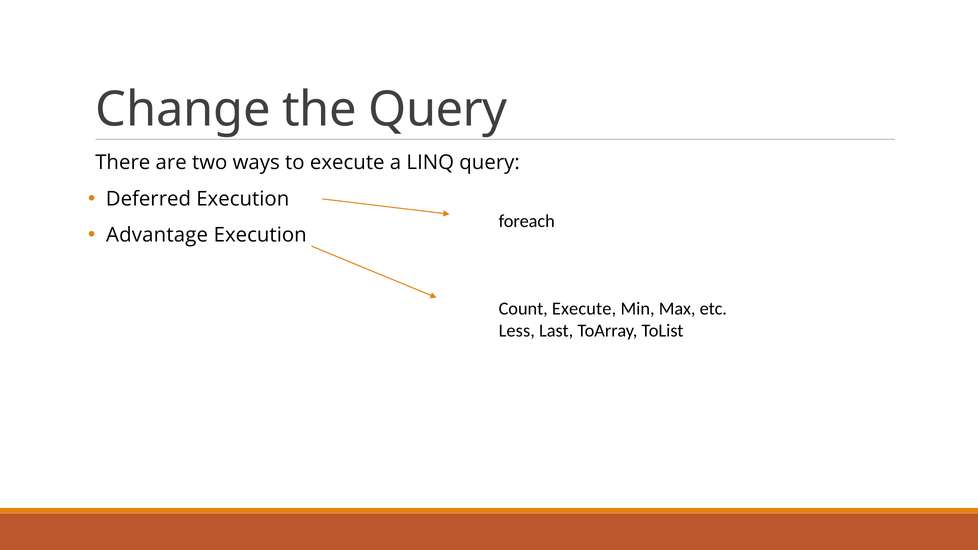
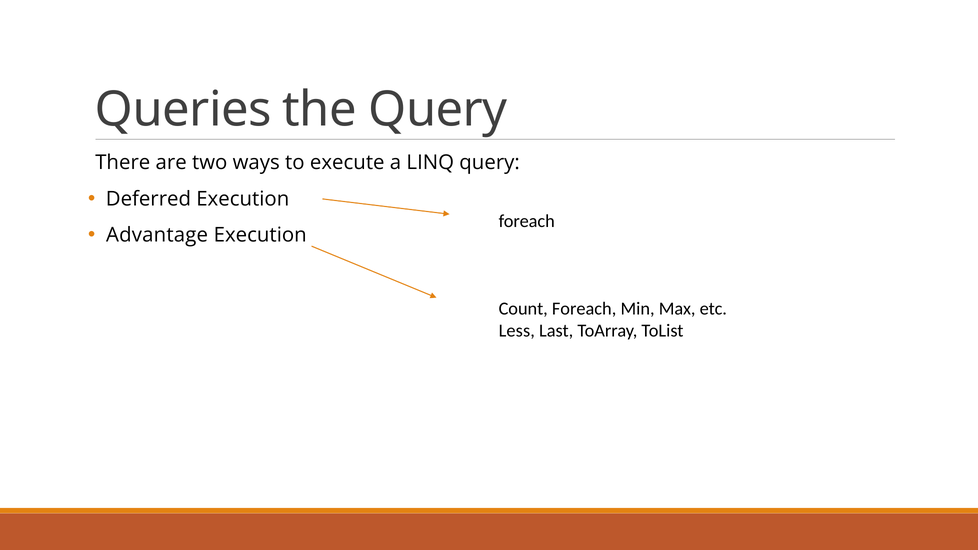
Change: Change -> Queries
Count Execute: Execute -> Foreach
